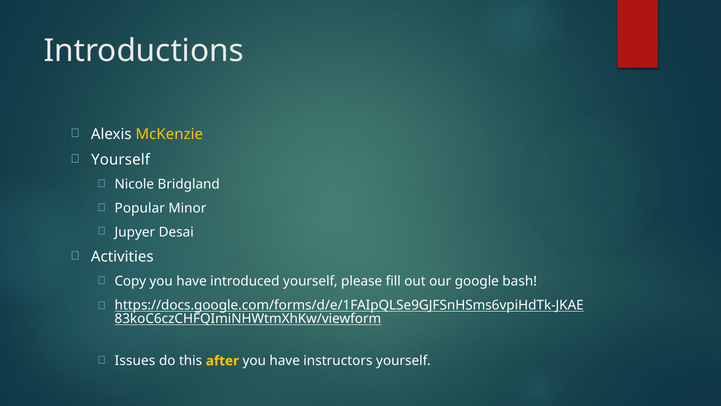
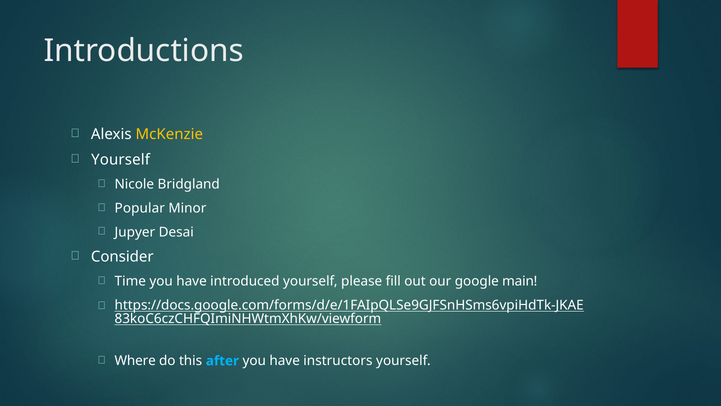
Activities: Activities -> Consider
Copy: Copy -> Time
bash: bash -> main
Issues: Issues -> Where
after colour: yellow -> light blue
